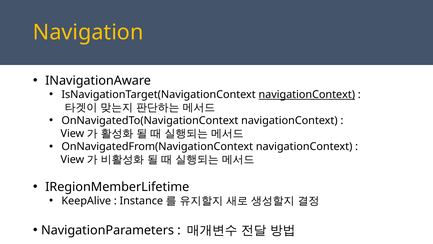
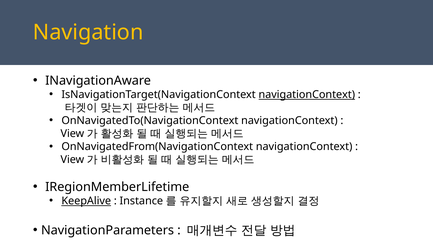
KeepAlive underline: none -> present
